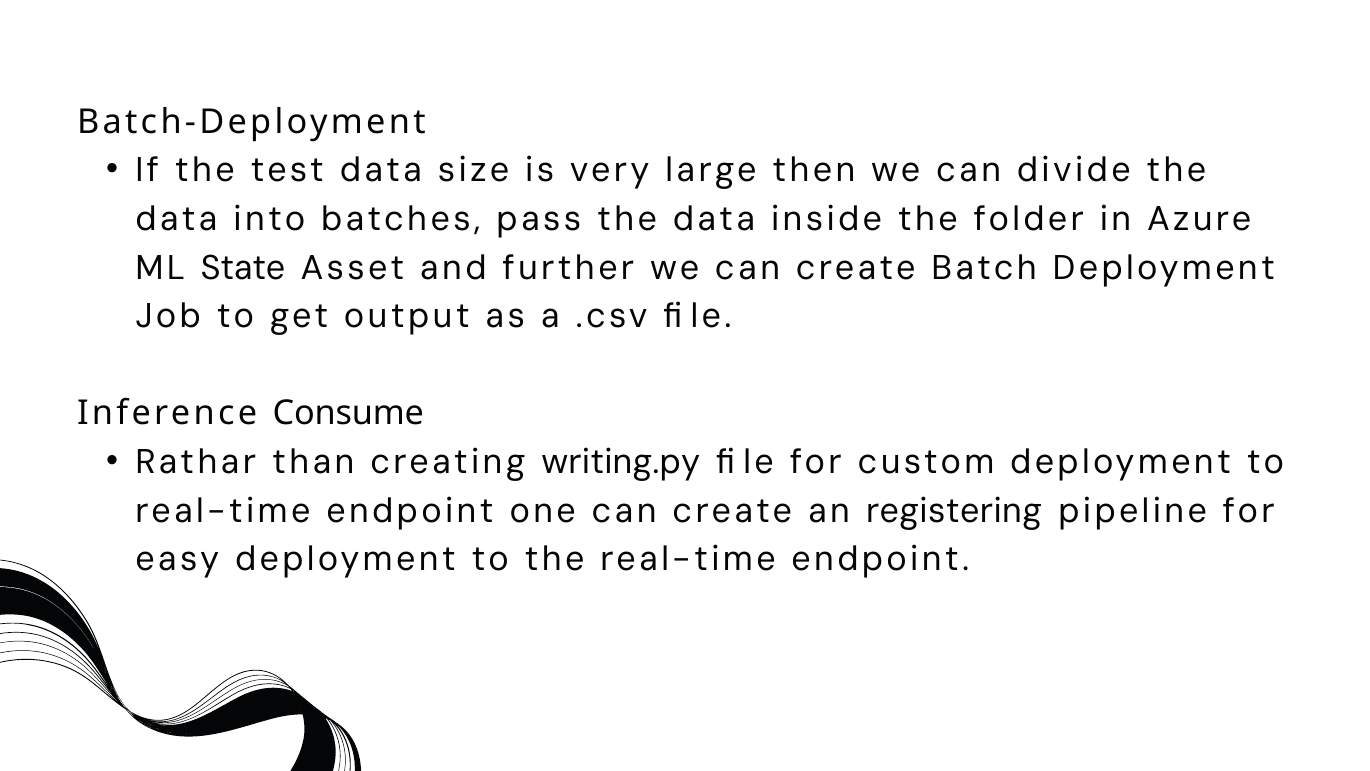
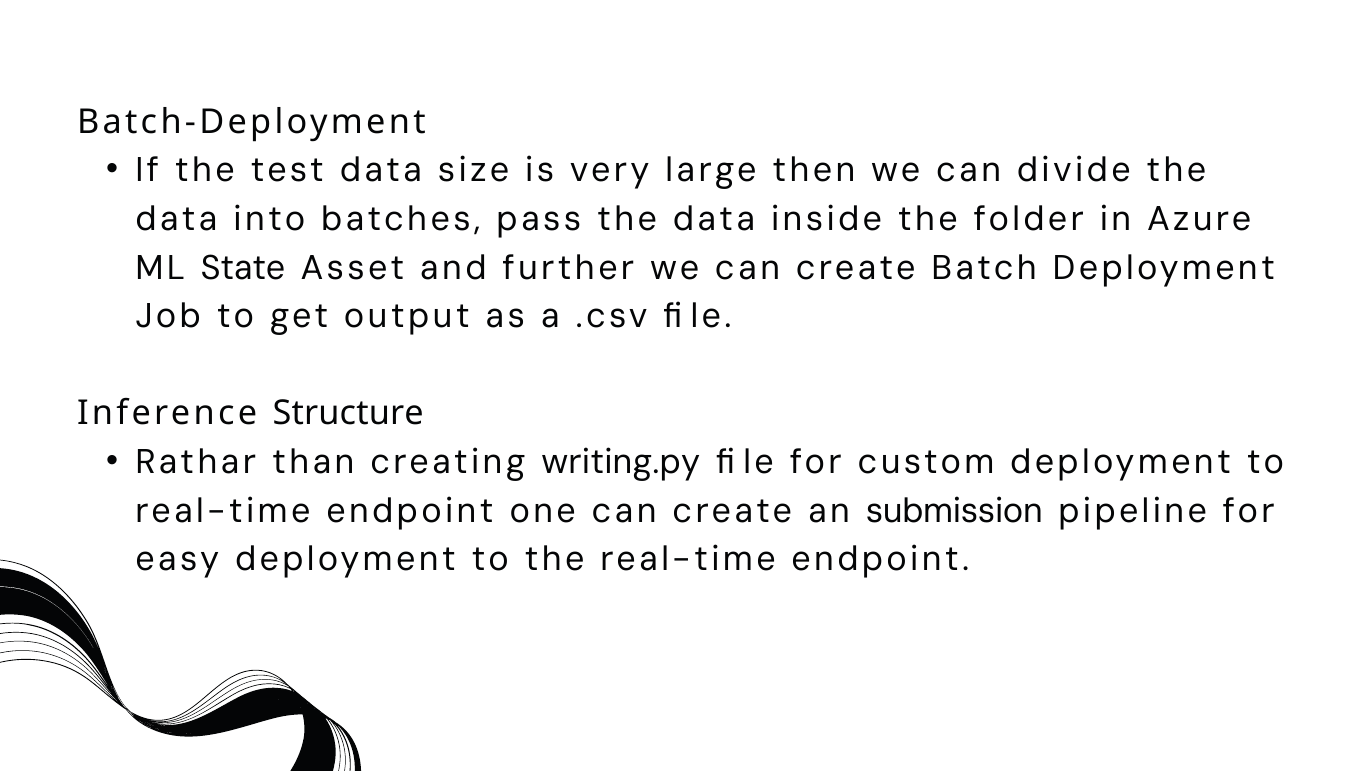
Consume: Consume -> Structure
registering: registering -> submission
